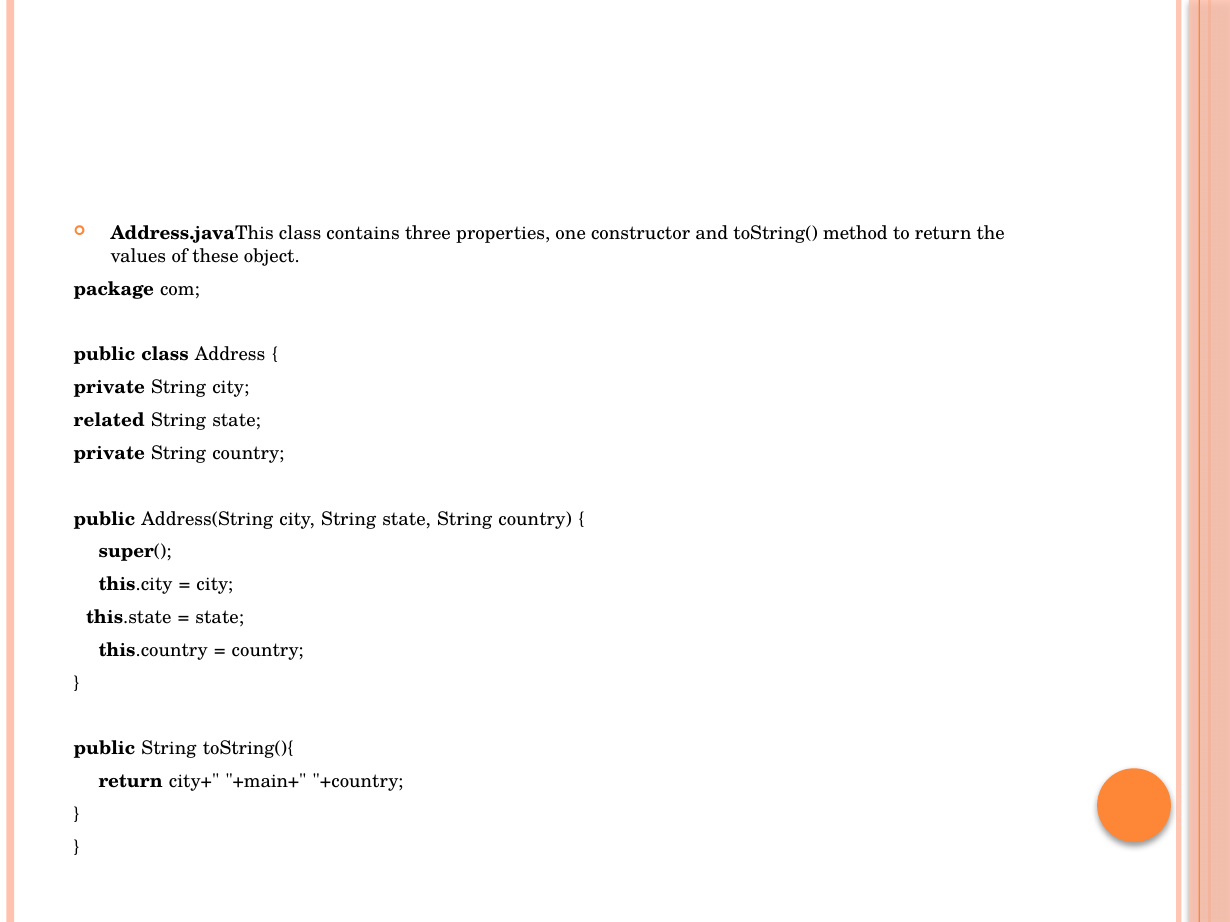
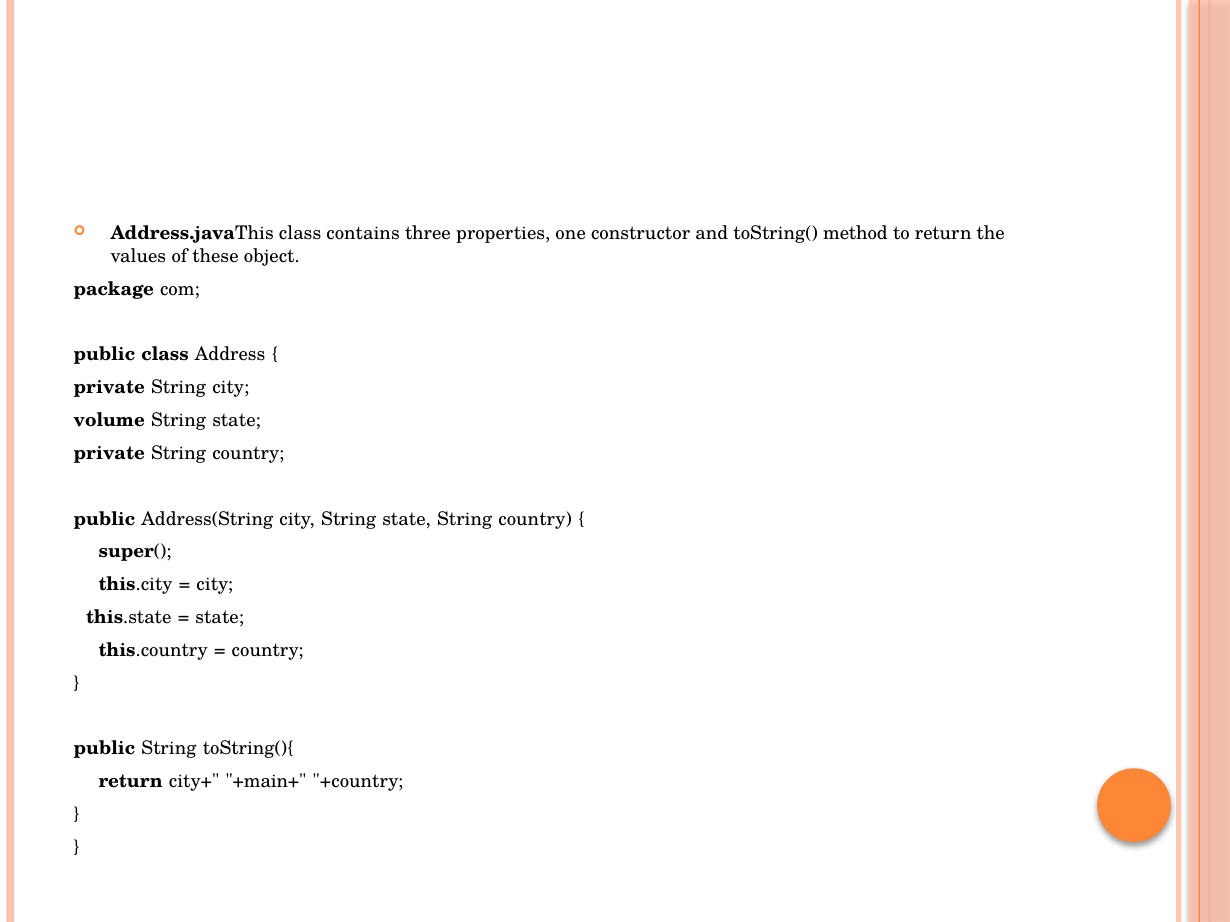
related: related -> volume
